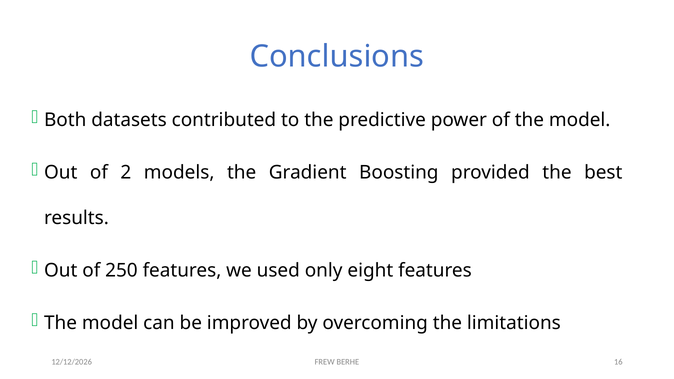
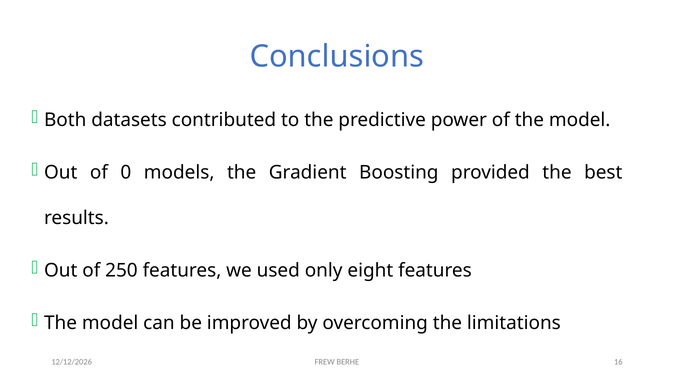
2: 2 -> 0
